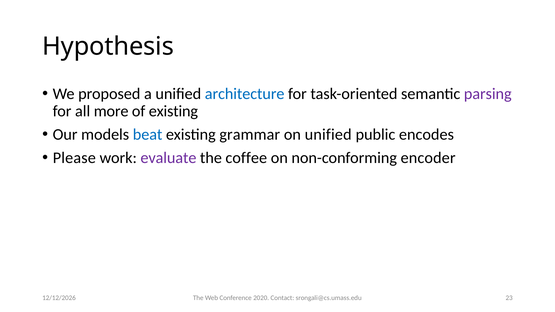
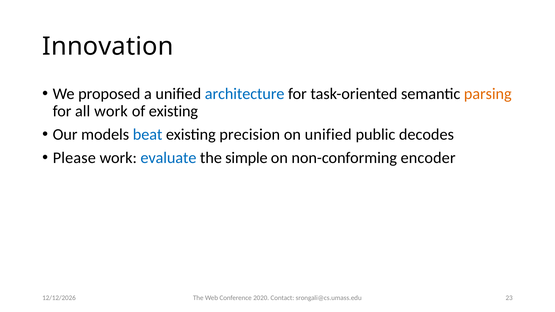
Hypothesis: Hypothesis -> Innovation
parsing colour: purple -> orange
all more: more -> work
grammar: grammar -> precision
encodes: encodes -> decodes
evaluate colour: purple -> blue
coffee: coffee -> simple
